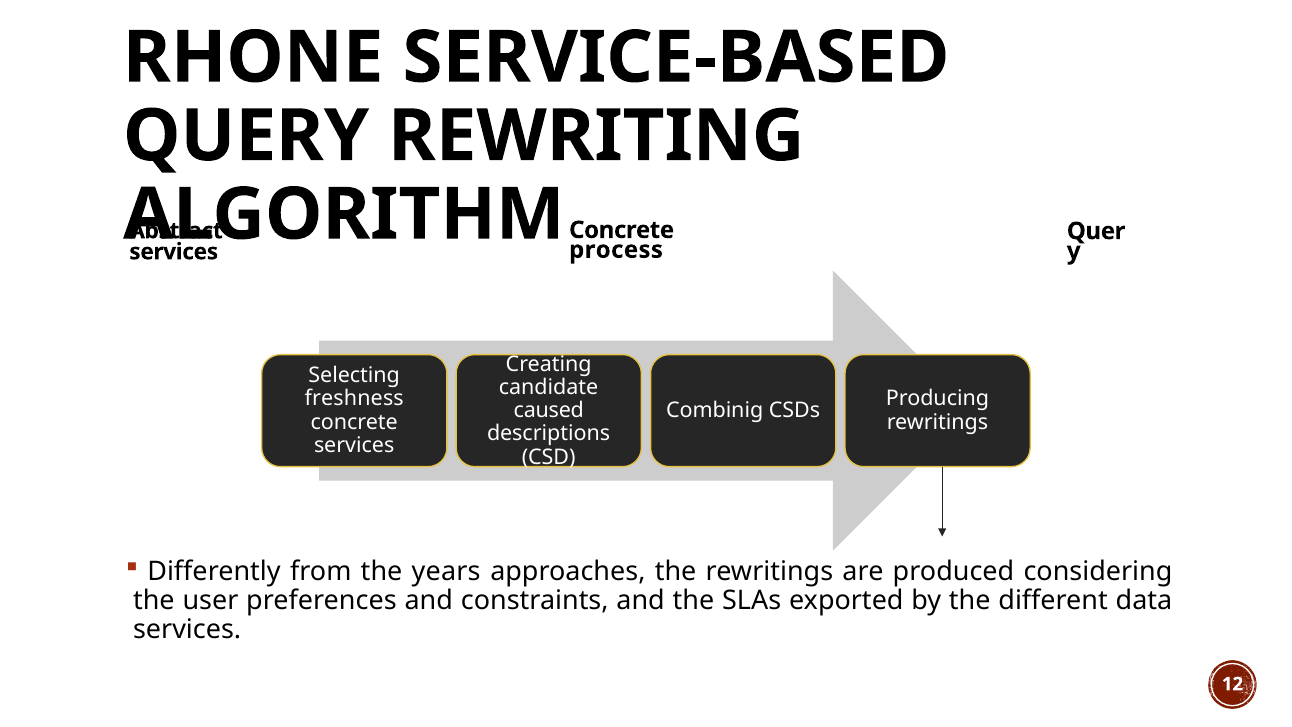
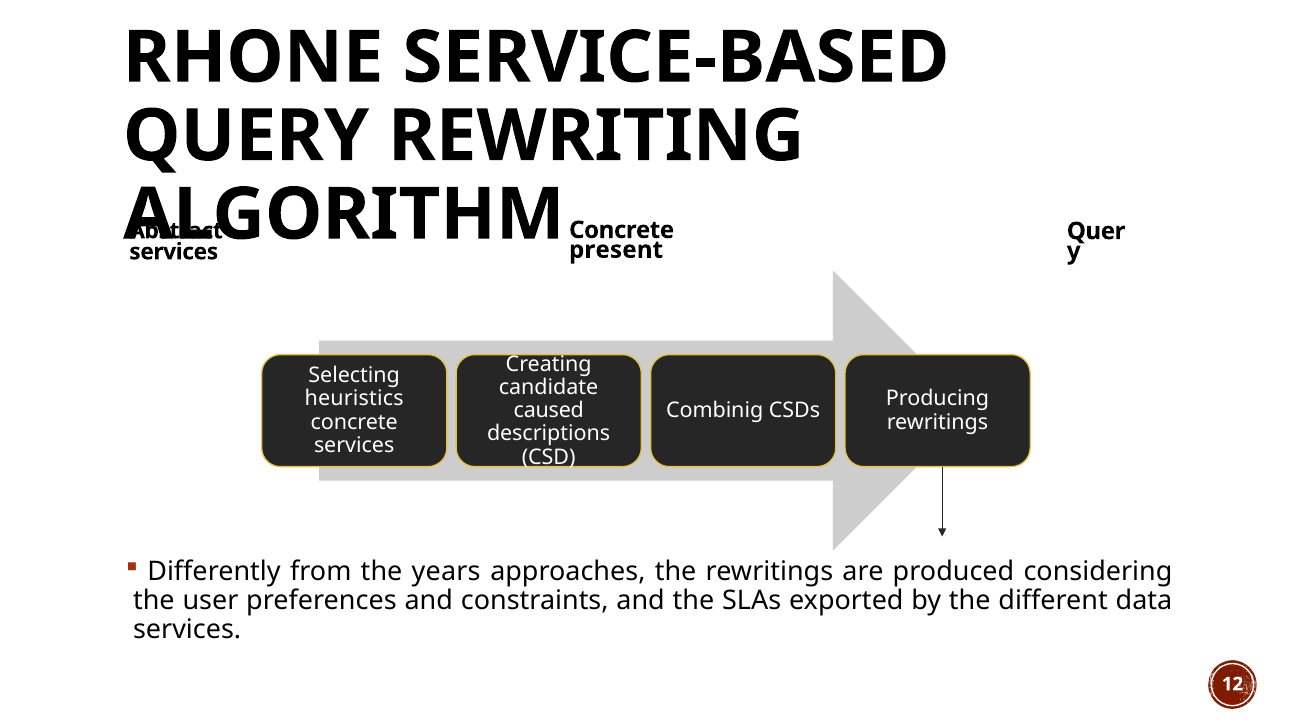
process: process -> present
freshness: freshness -> heuristics
